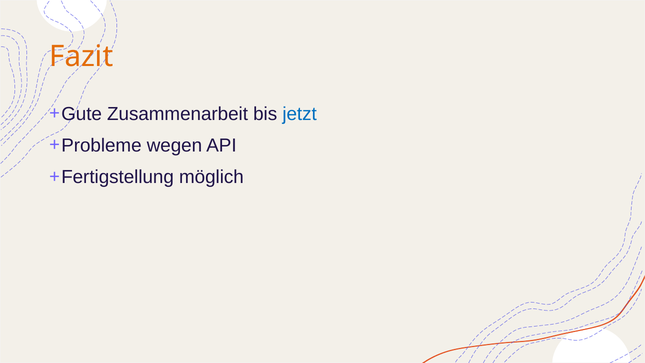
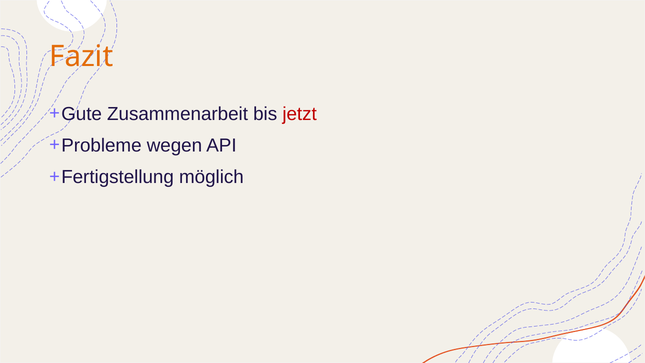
jetzt colour: blue -> red
